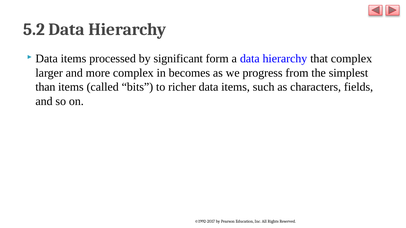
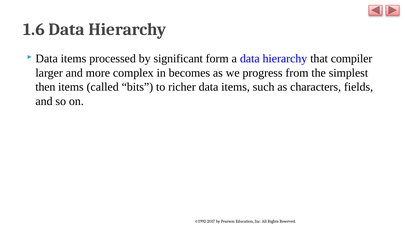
5.2: 5.2 -> 1.6
that complex: complex -> compiler
than: than -> then
